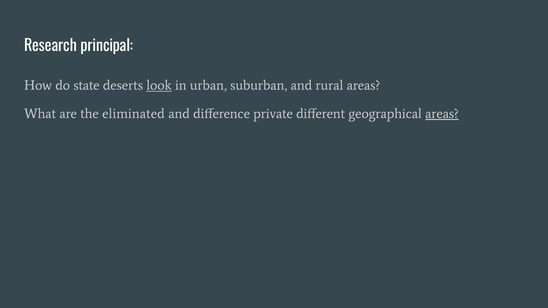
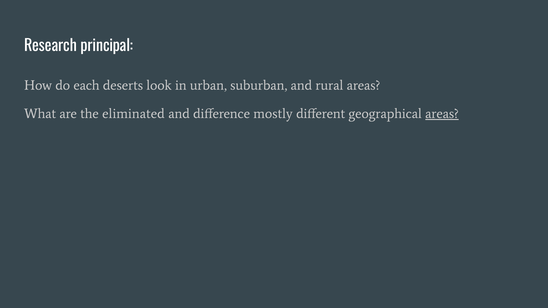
state: state -> each
look underline: present -> none
private: private -> mostly
